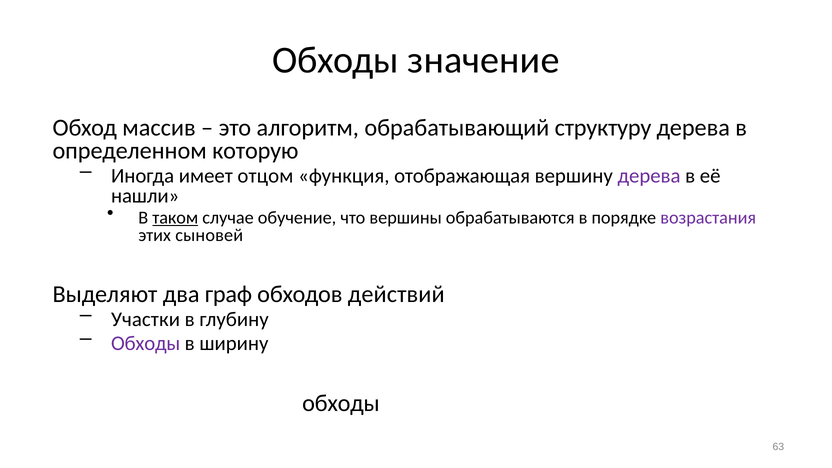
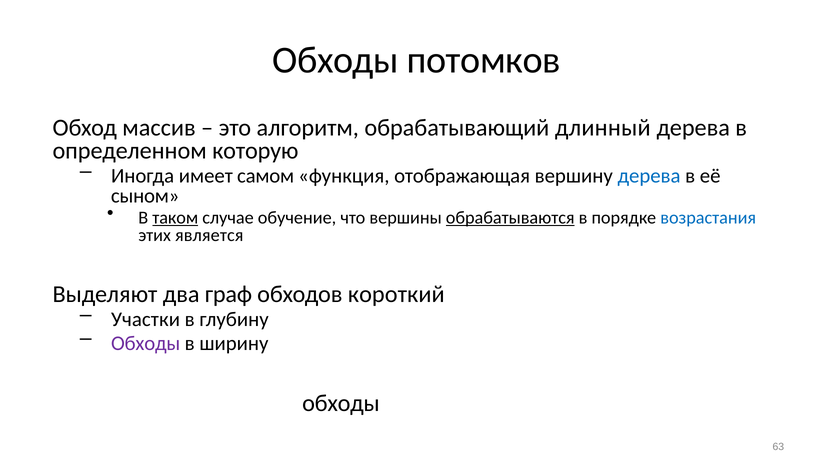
значение: значение -> потомков
структуру: структуру -> длинный
отцом: отцом -> самом
дерева at (649, 176) colour: purple -> blue
нашли: нашли -> сыном
обрабатываются underline: none -> present
возрастания colour: purple -> blue
сыновей: сыновей -> является
действий: действий -> короткий
